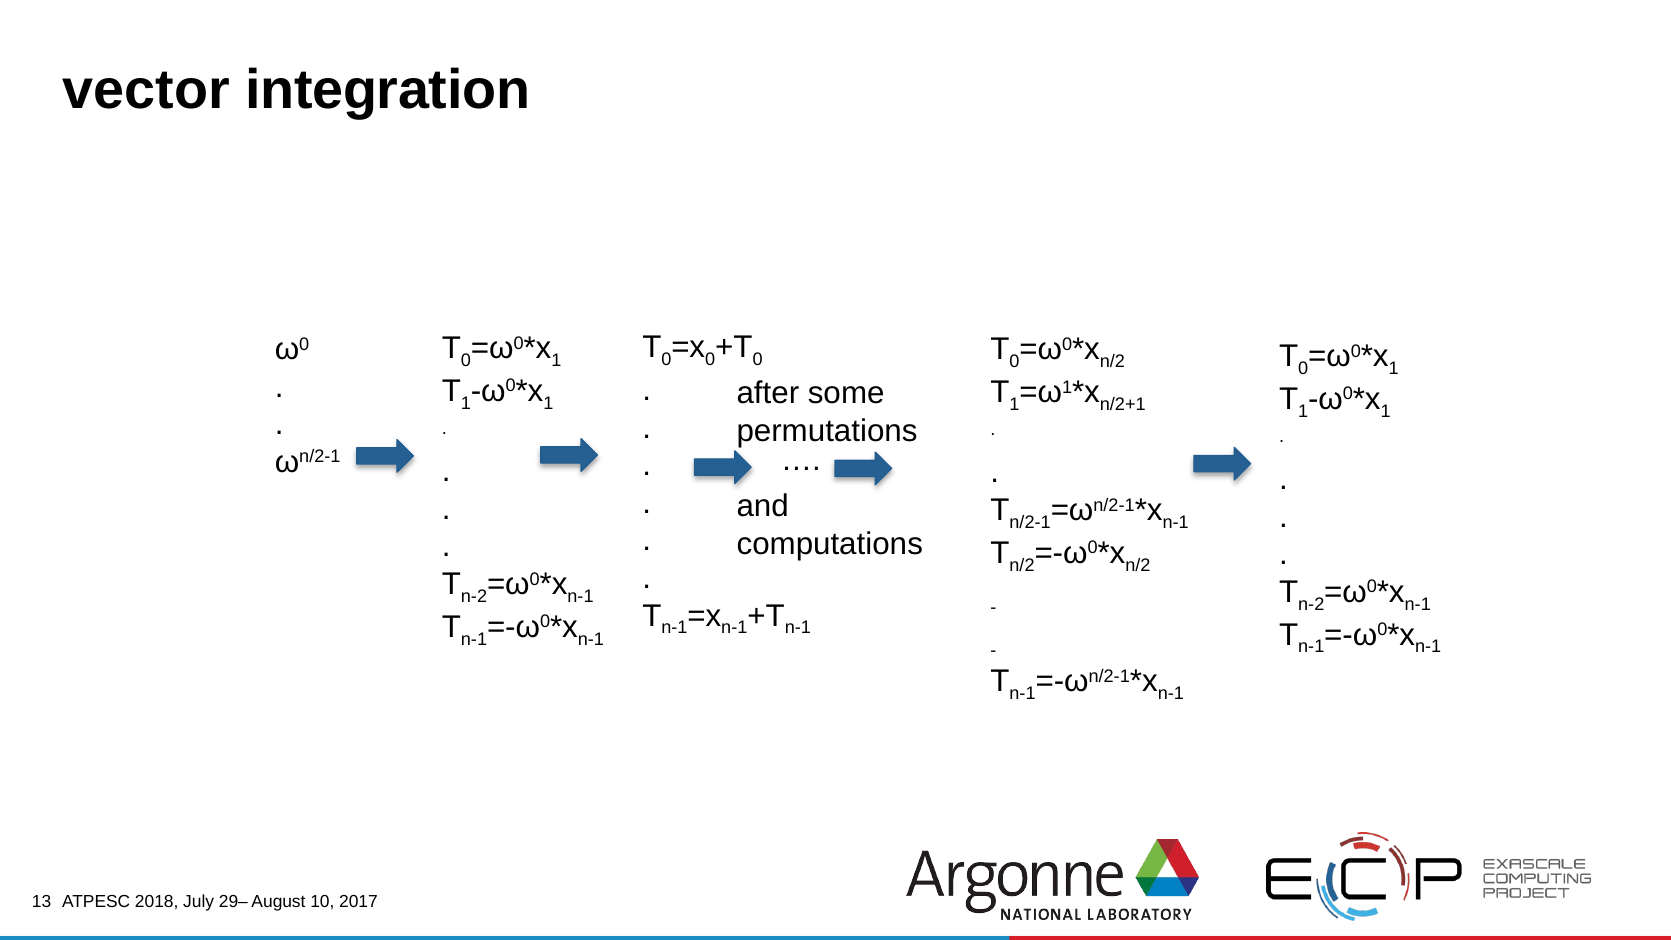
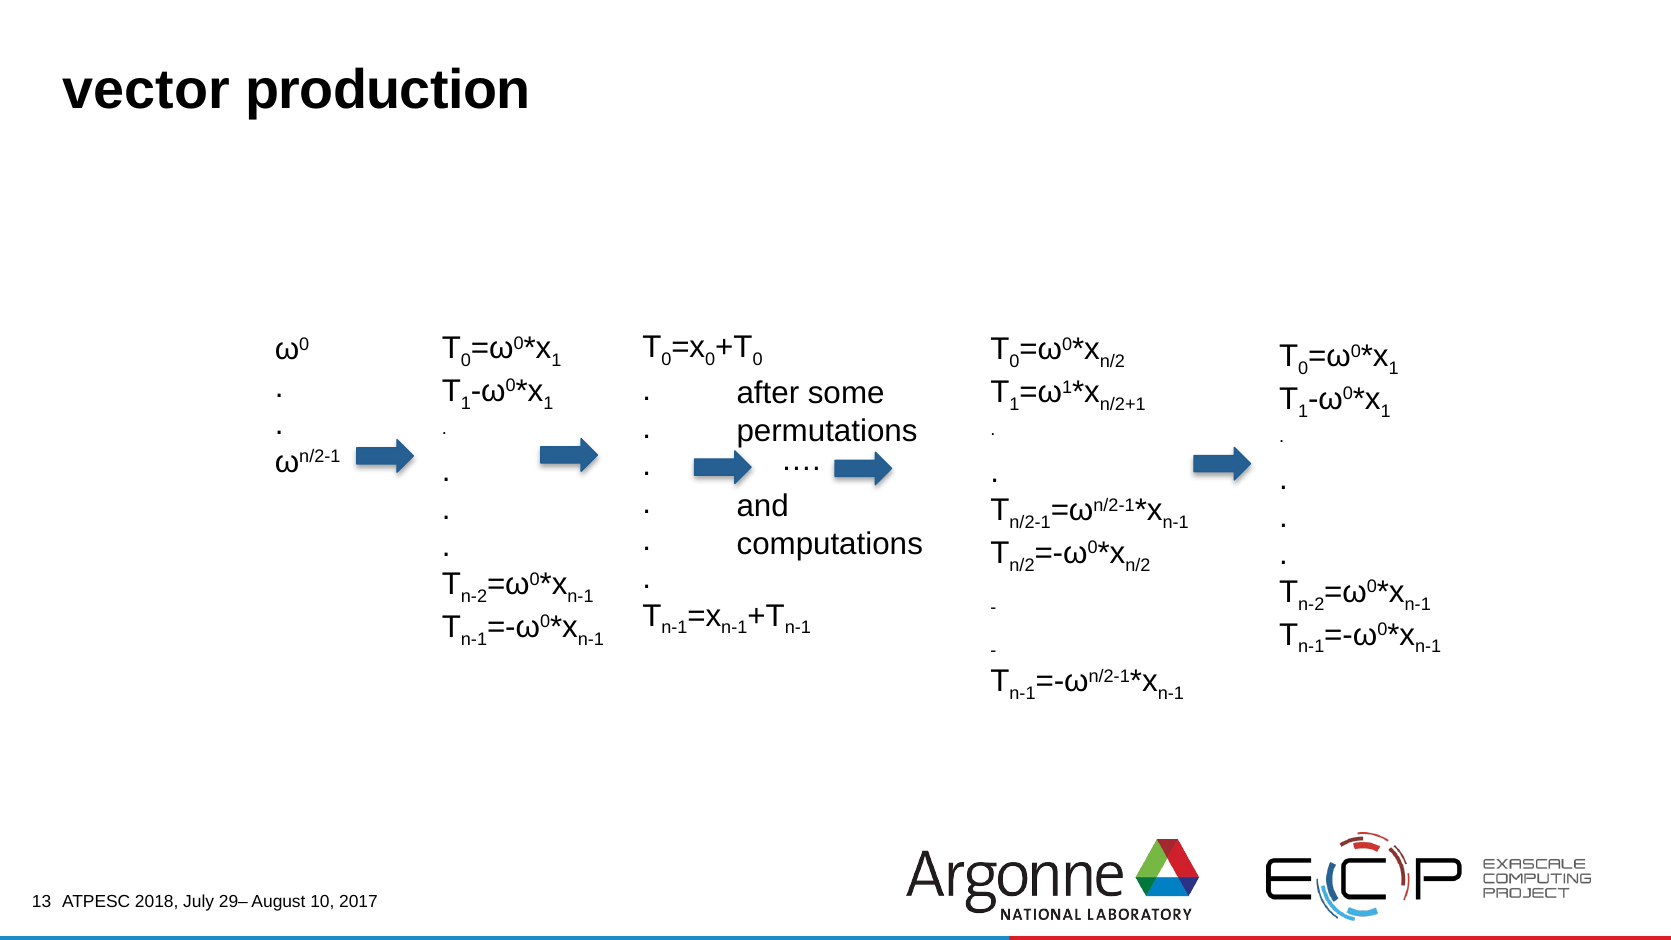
integration: integration -> production
